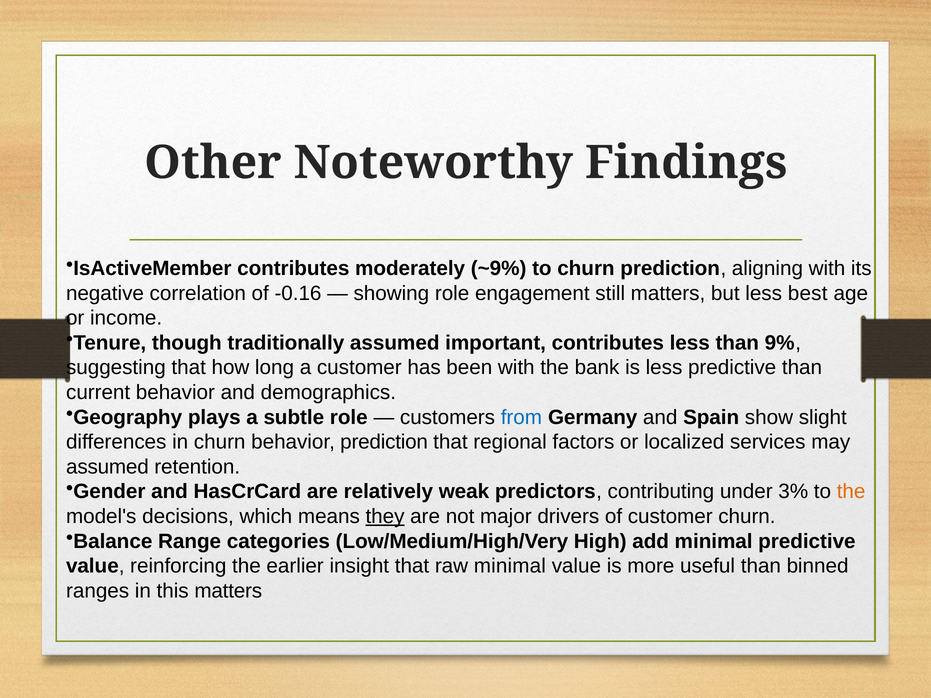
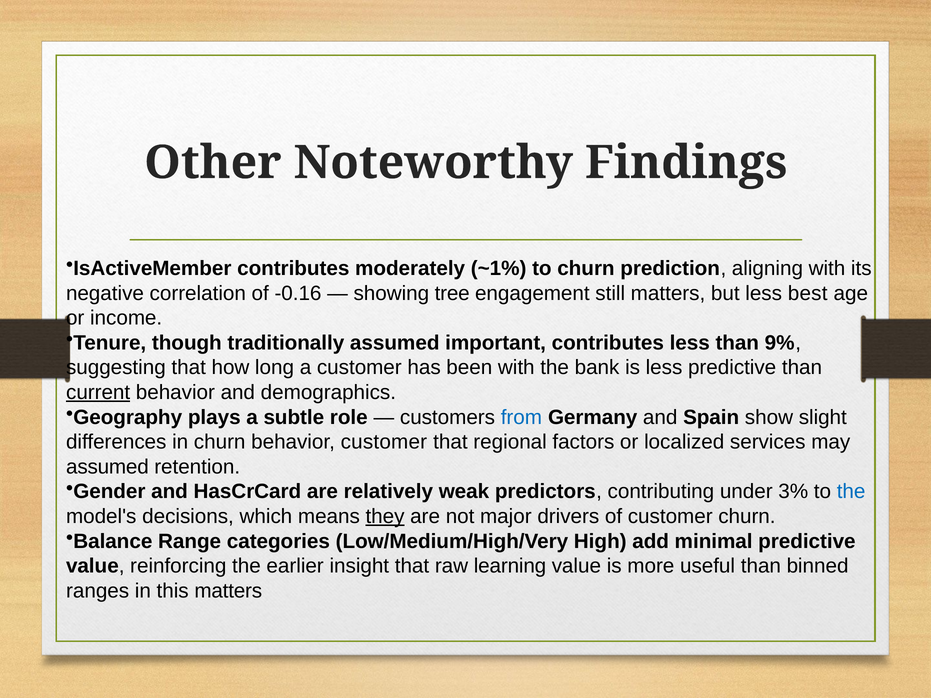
~9%: ~9% -> ~1%
showing role: role -> tree
current underline: none -> present
behavior prediction: prediction -> customer
the at (851, 492) colour: orange -> blue
raw minimal: minimal -> learning
